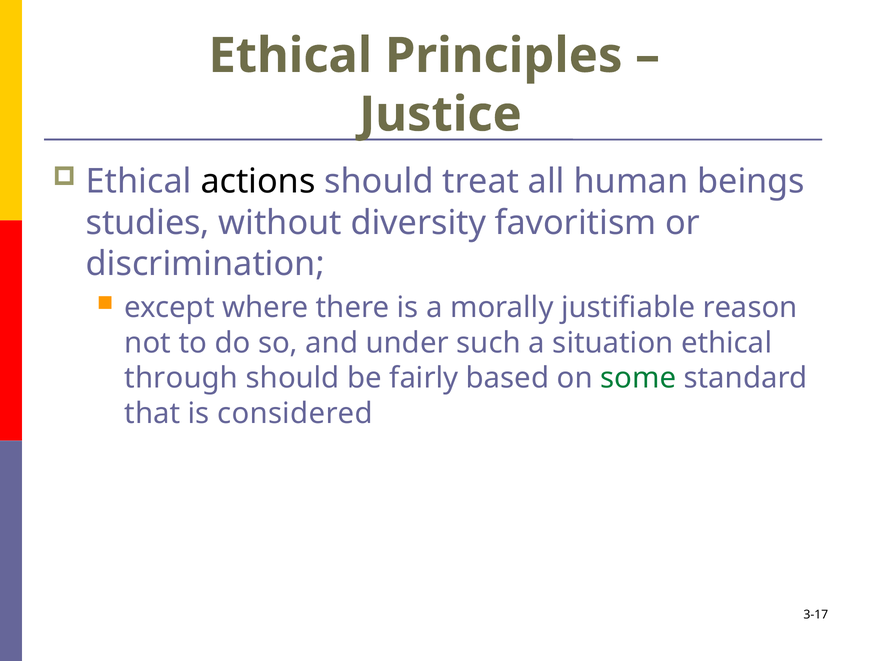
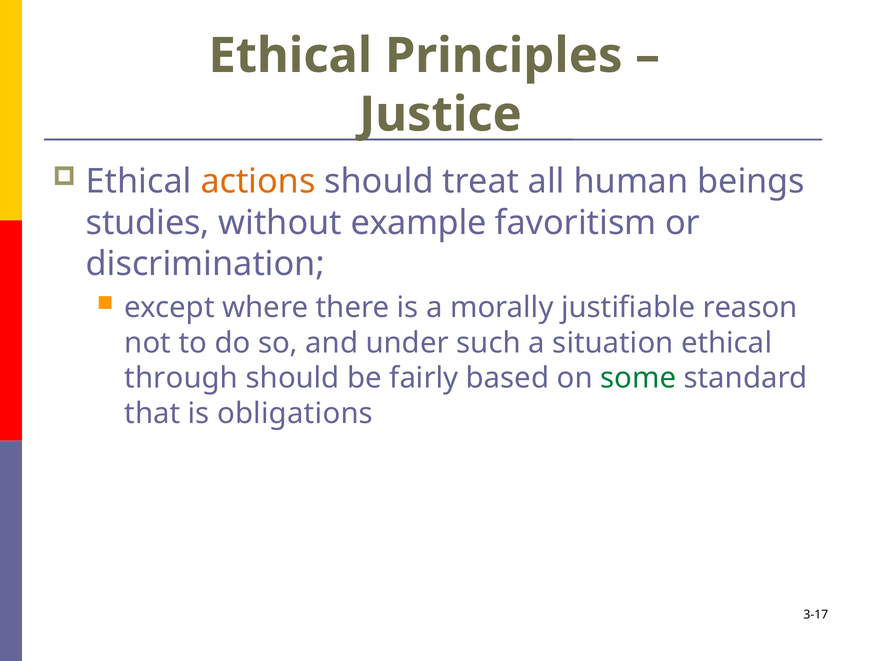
actions colour: black -> orange
diversity: diversity -> example
considered: considered -> obligations
